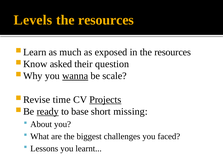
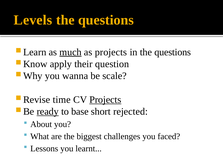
resources at (106, 20): resources -> questions
much underline: none -> present
as exposed: exposed -> projects
in the resources: resources -> questions
asked: asked -> apply
wanna underline: present -> none
missing: missing -> rejected
